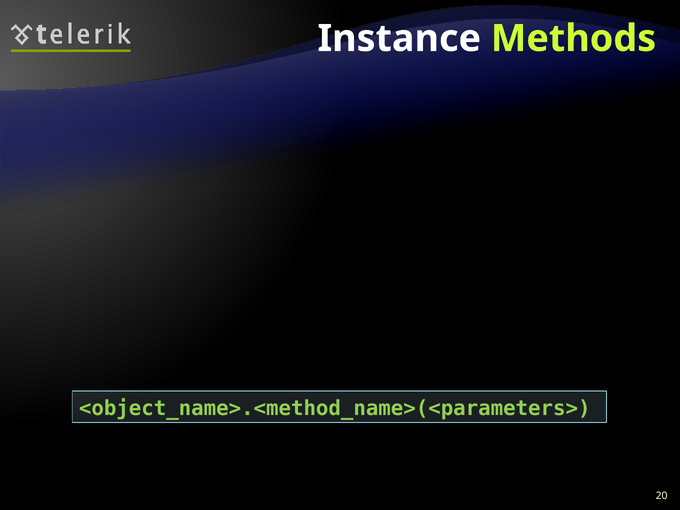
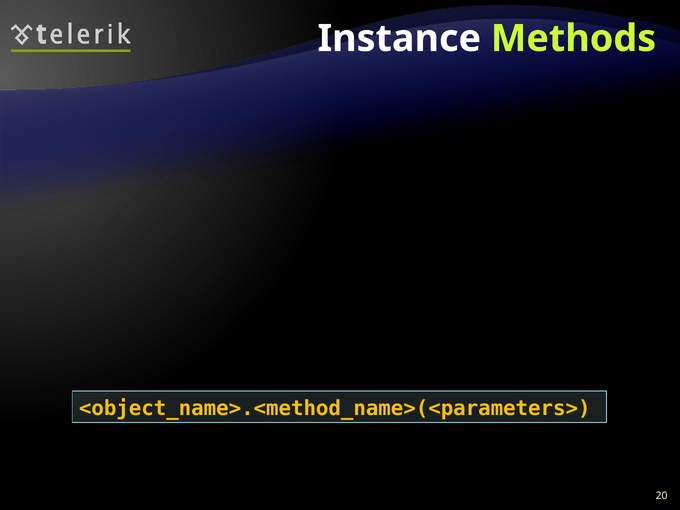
<object_name>.<method_name>(<parameters> colour: light green -> yellow
